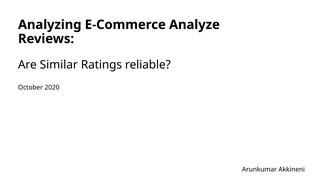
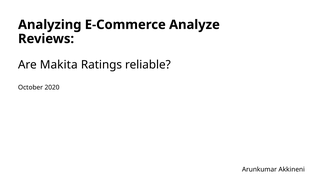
Similar: Similar -> Makita
